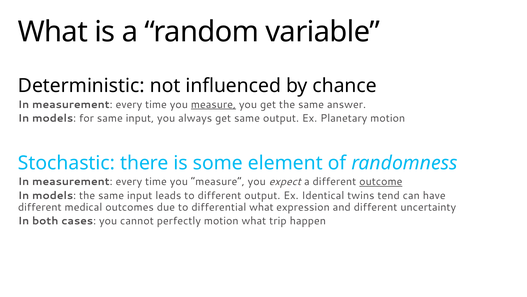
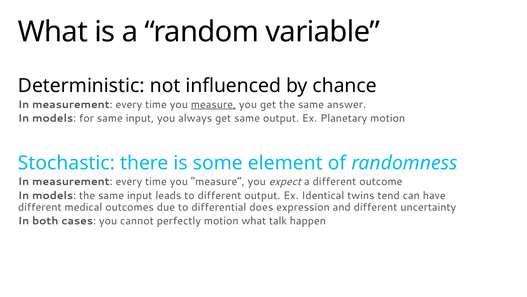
outcome underline: present -> none
differential what: what -> does
trip: trip -> talk
